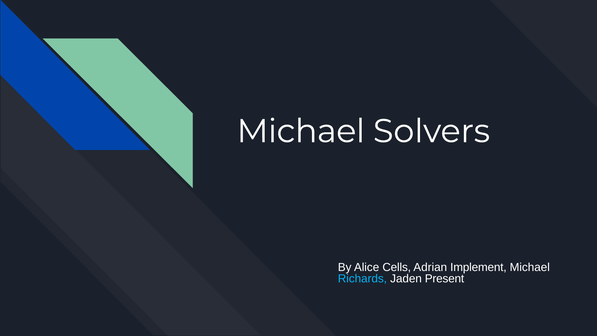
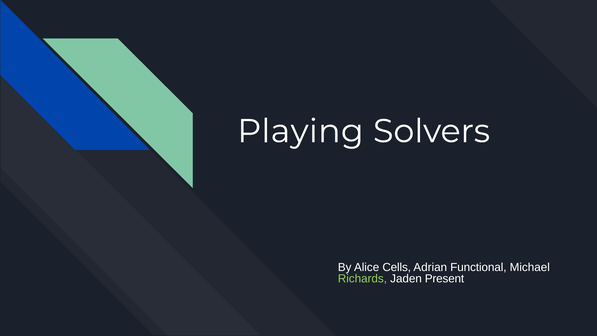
Michael at (301, 131): Michael -> Playing
Implement: Implement -> Functional
Richards colour: light blue -> light green
